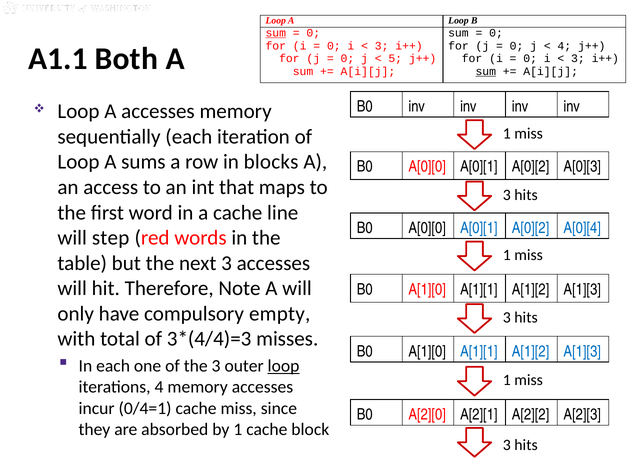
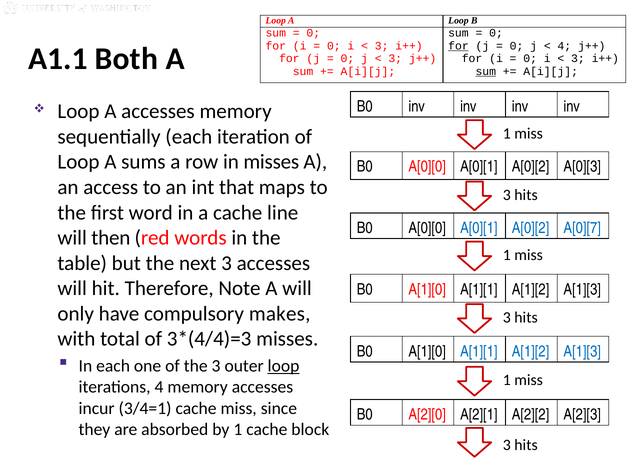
sum at (276, 33) underline: present -> none
for at (458, 46) underline: none -> present
5 at (395, 59): 5 -> 3
in blocks: blocks -> misses
A[0][4: A[0][4 -> A[0][7
step: step -> then
empty: empty -> makes
0/4=1: 0/4=1 -> 3/4=1
